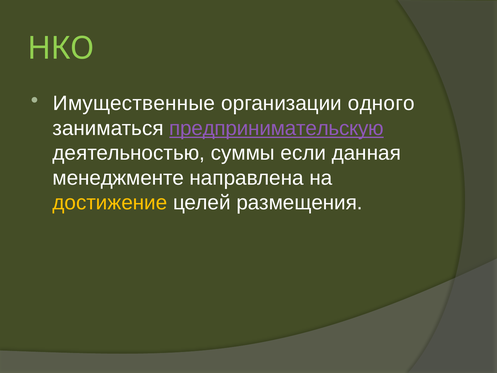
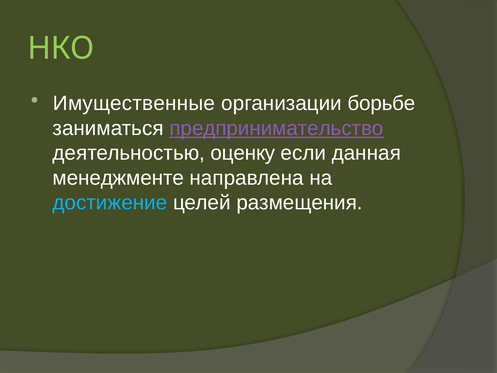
одного: одного -> борьбе
предпринимательскую: предпринимательскую -> предпринимательство
суммы: суммы -> оценку
достижение colour: yellow -> light blue
